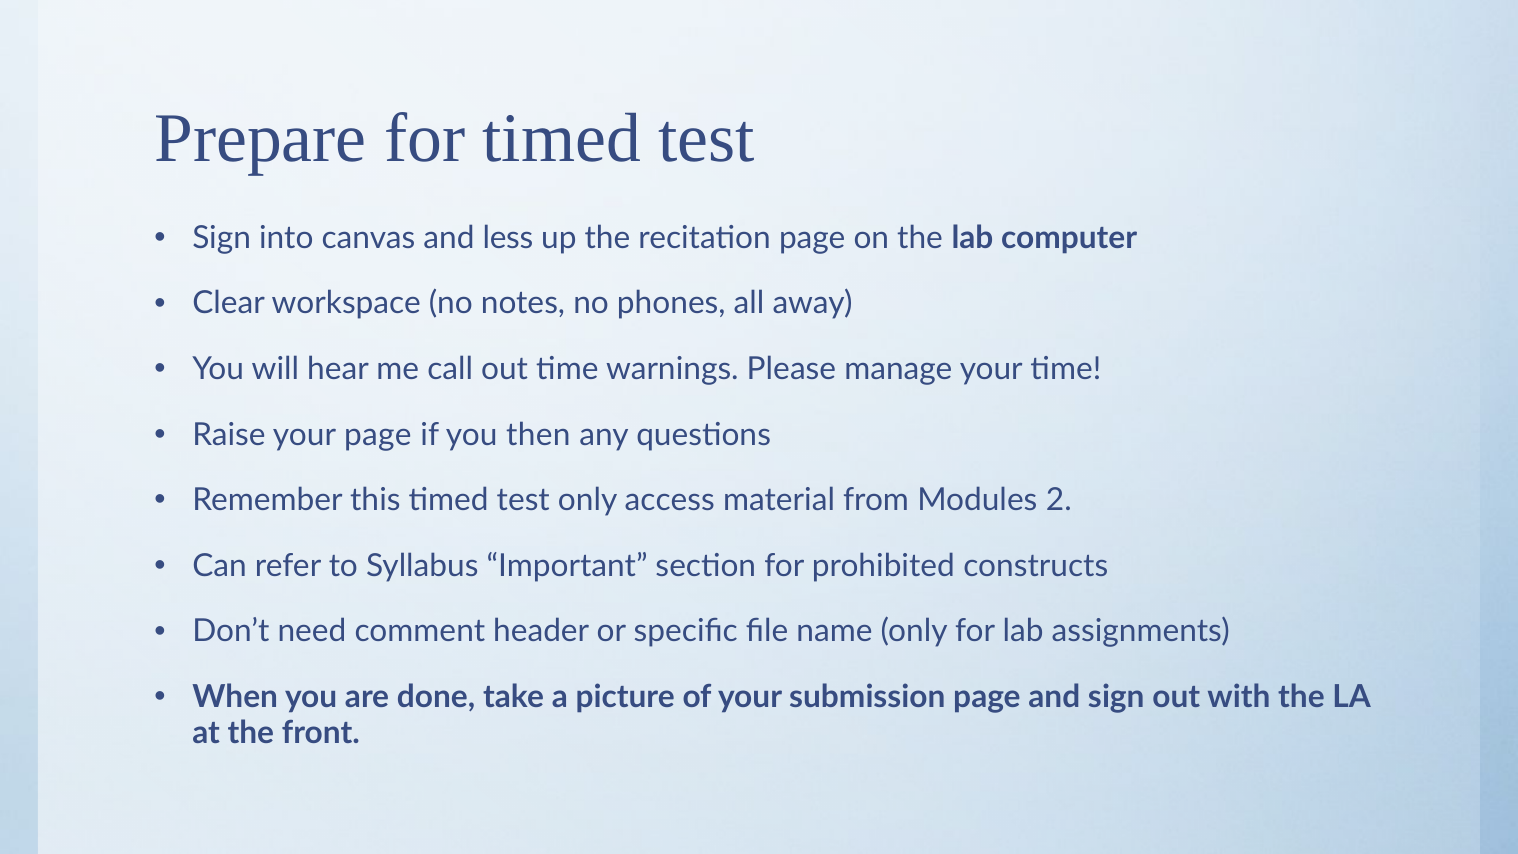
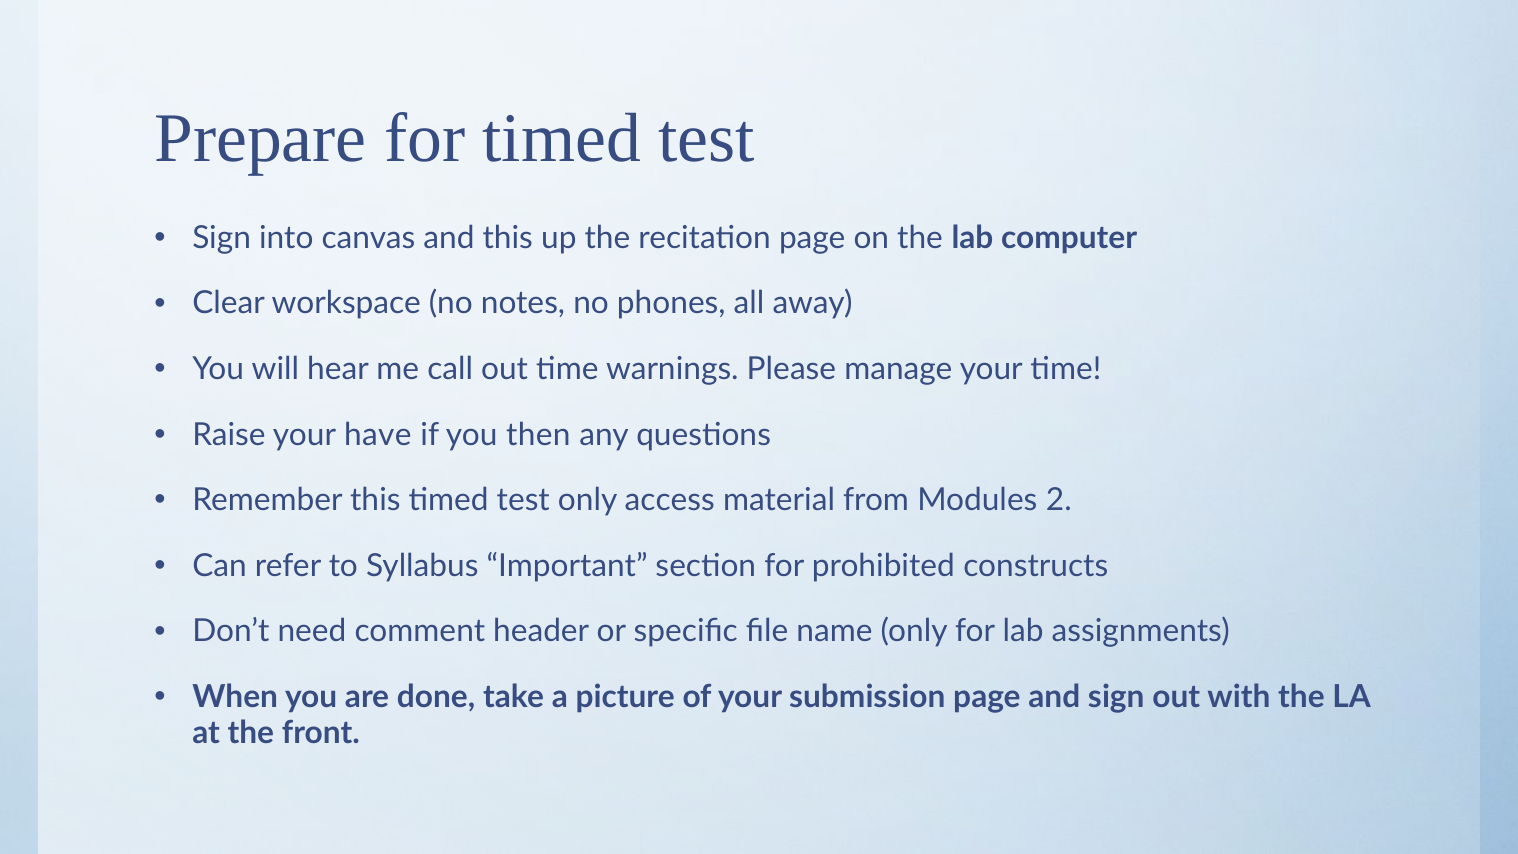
and less: less -> this
your page: page -> have
